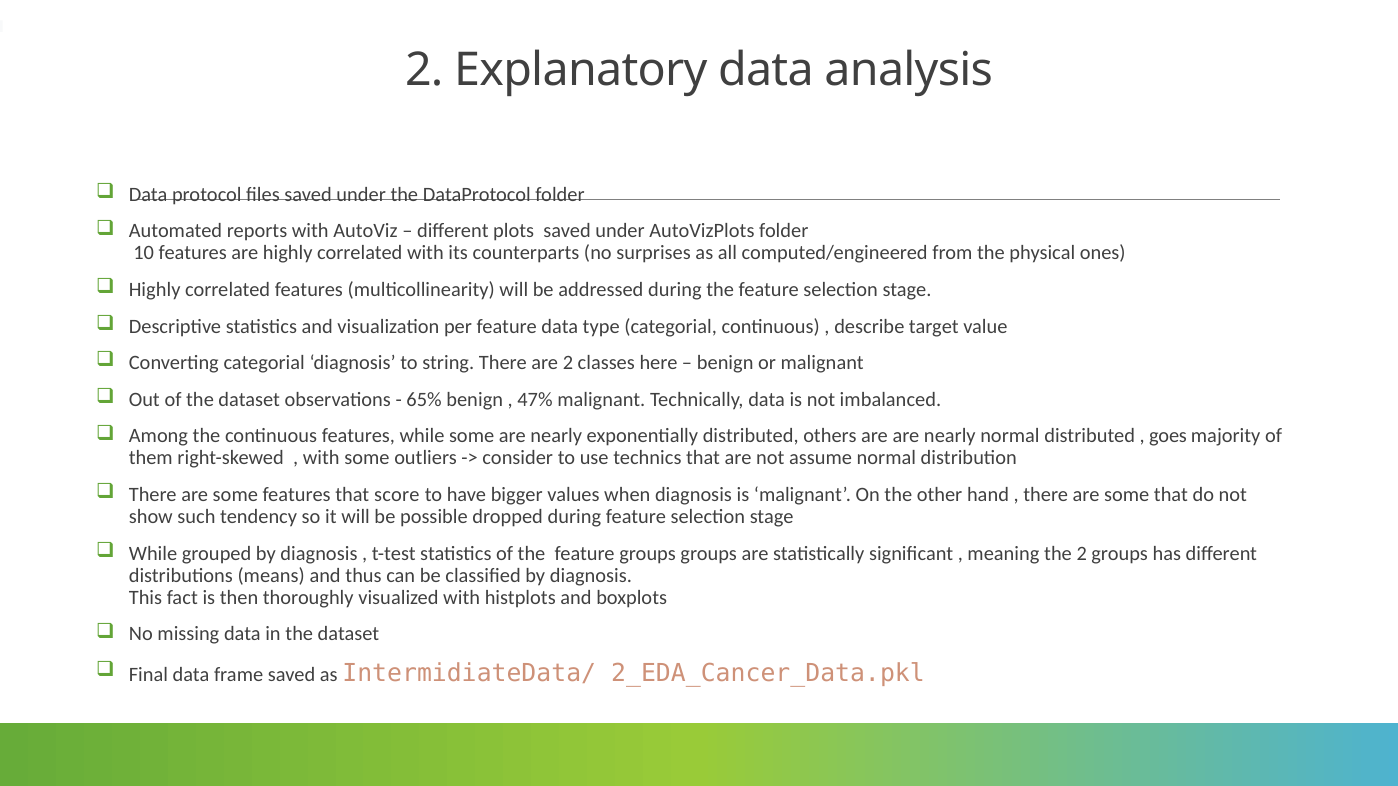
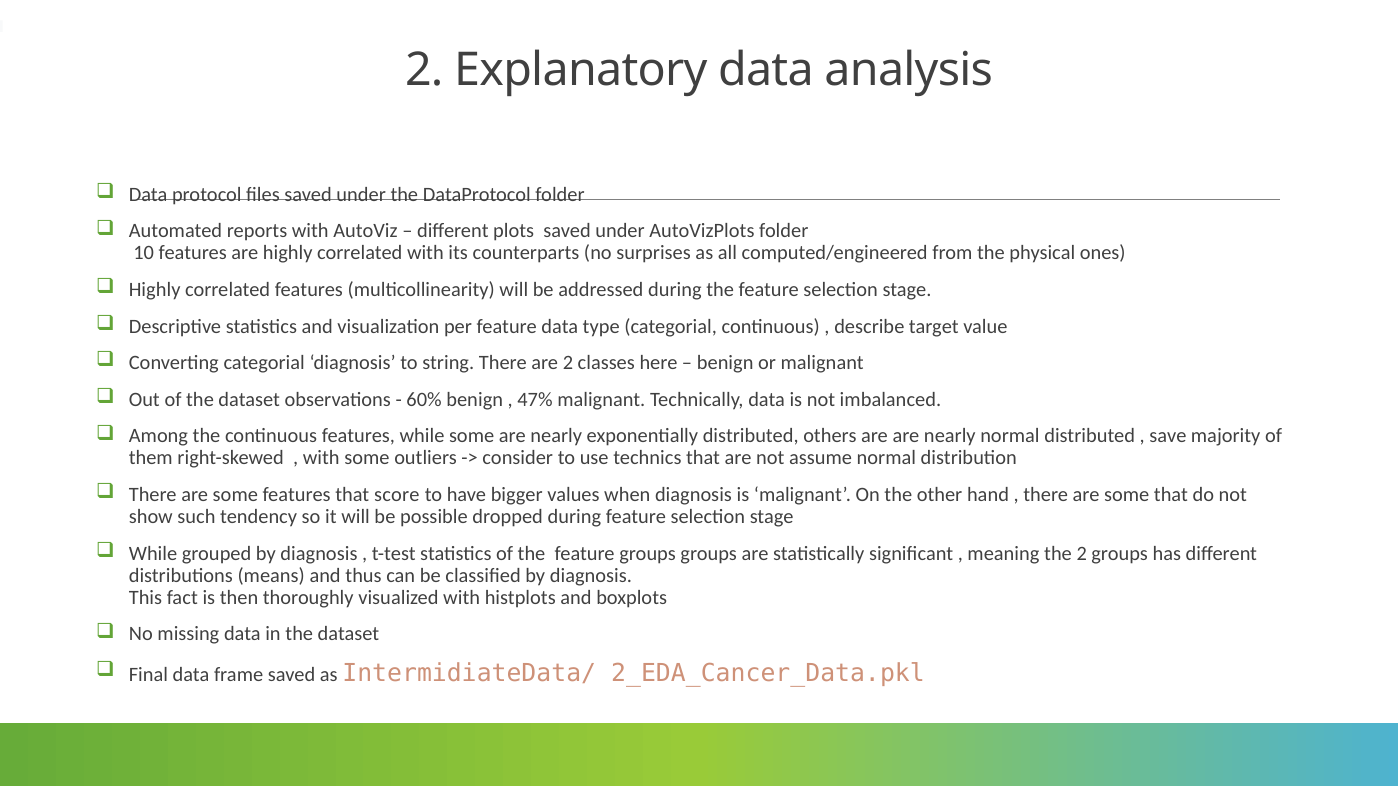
65%: 65% -> 60%
goes: goes -> save
